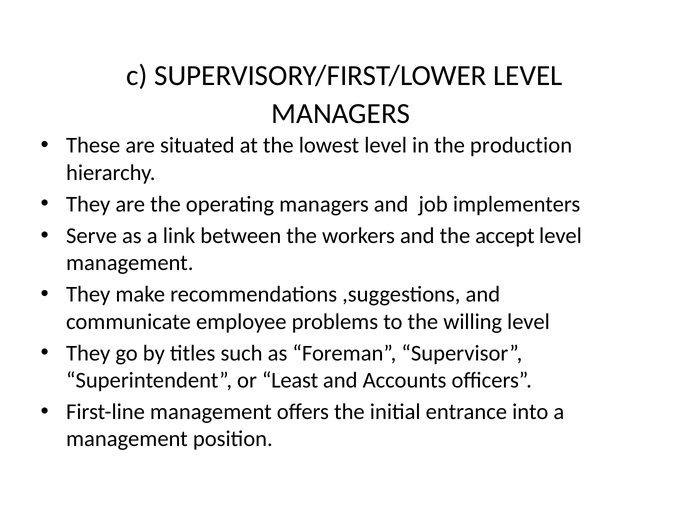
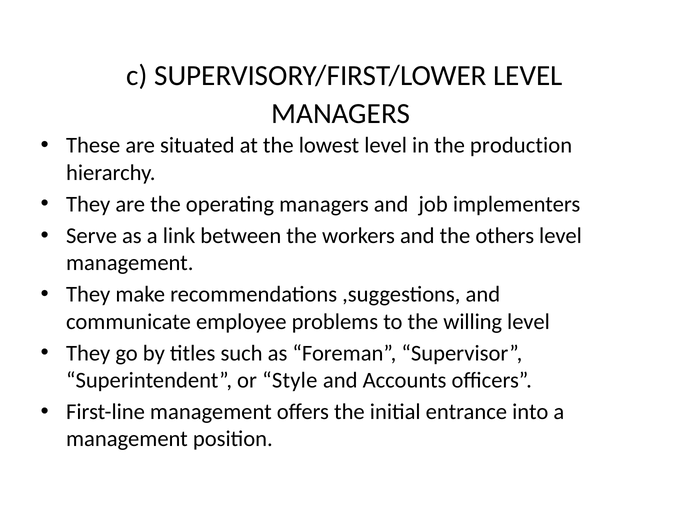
accept: accept -> others
Least: Least -> Style
